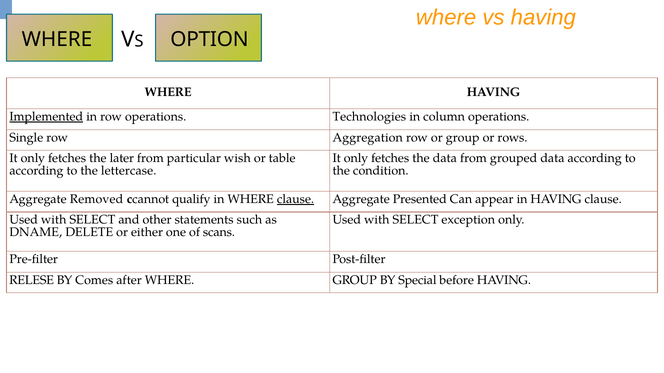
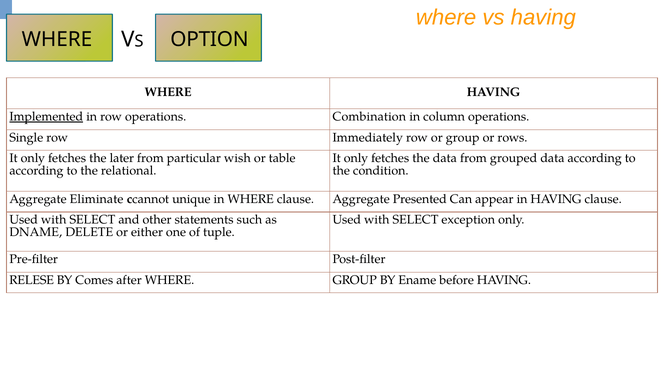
Technologies: Technologies -> Combination
Aggregation: Aggregation -> Immediately
lettercase: lettercase -> relational
Removed: Removed -> Eliminate
qualify: qualify -> unique
clause at (295, 199) underline: present -> none
scans: scans -> tuple
Special: Special -> Ename
